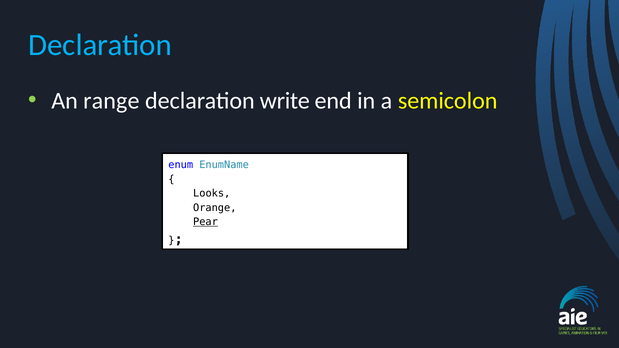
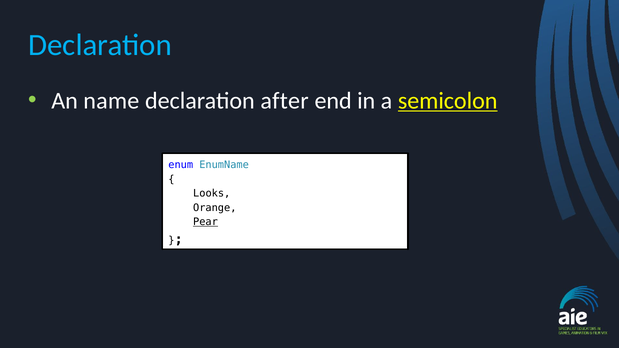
range: range -> name
write: write -> after
semicolon underline: none -> present
